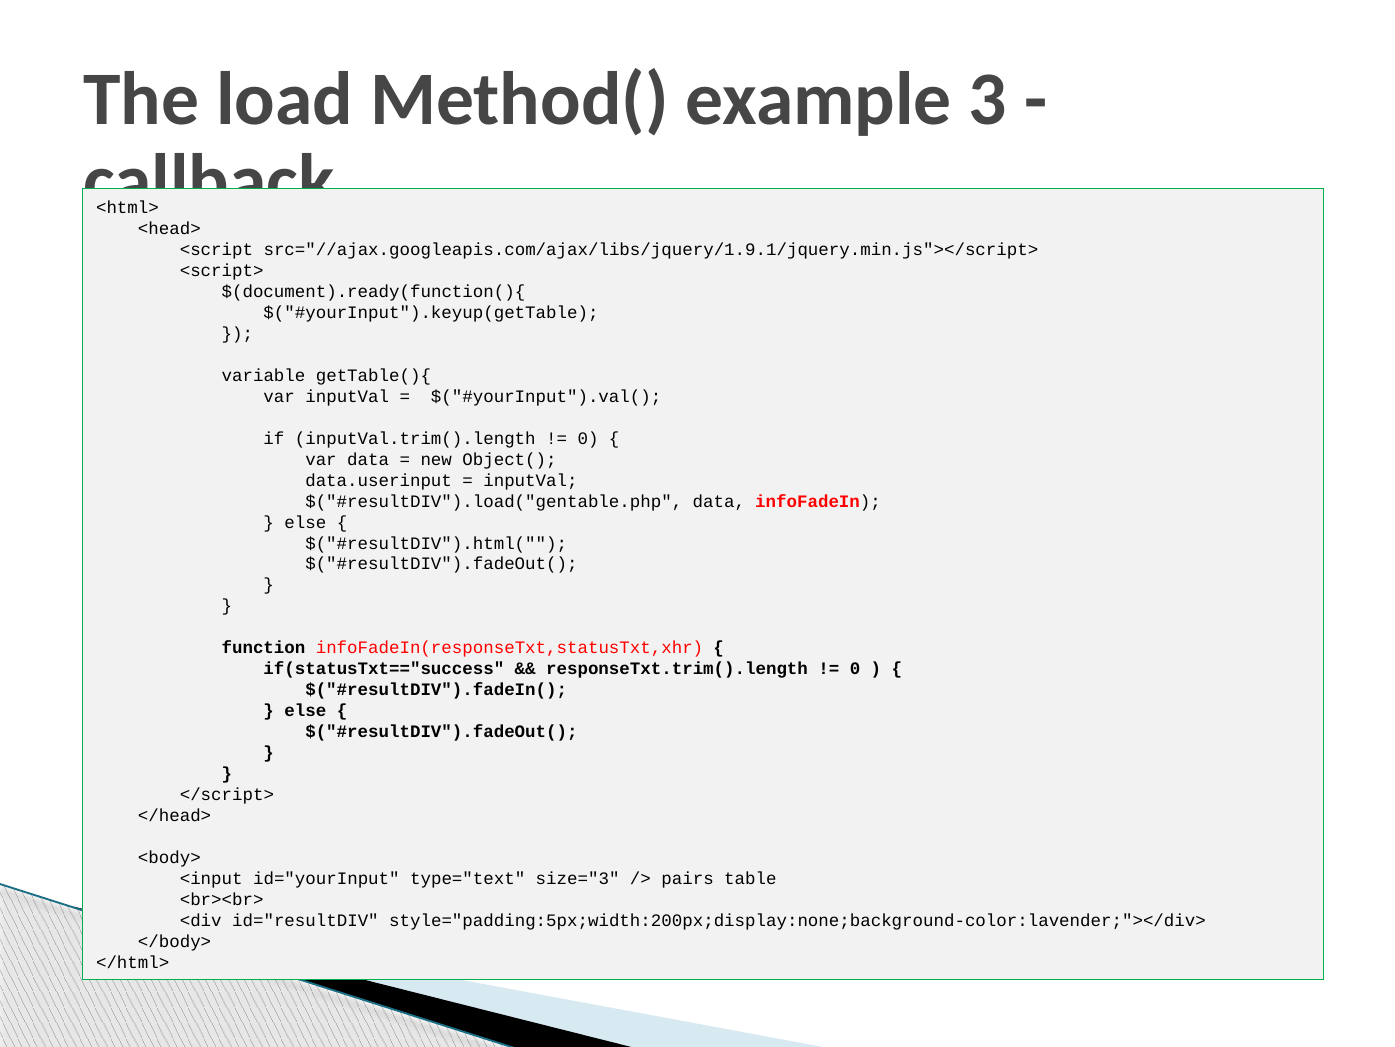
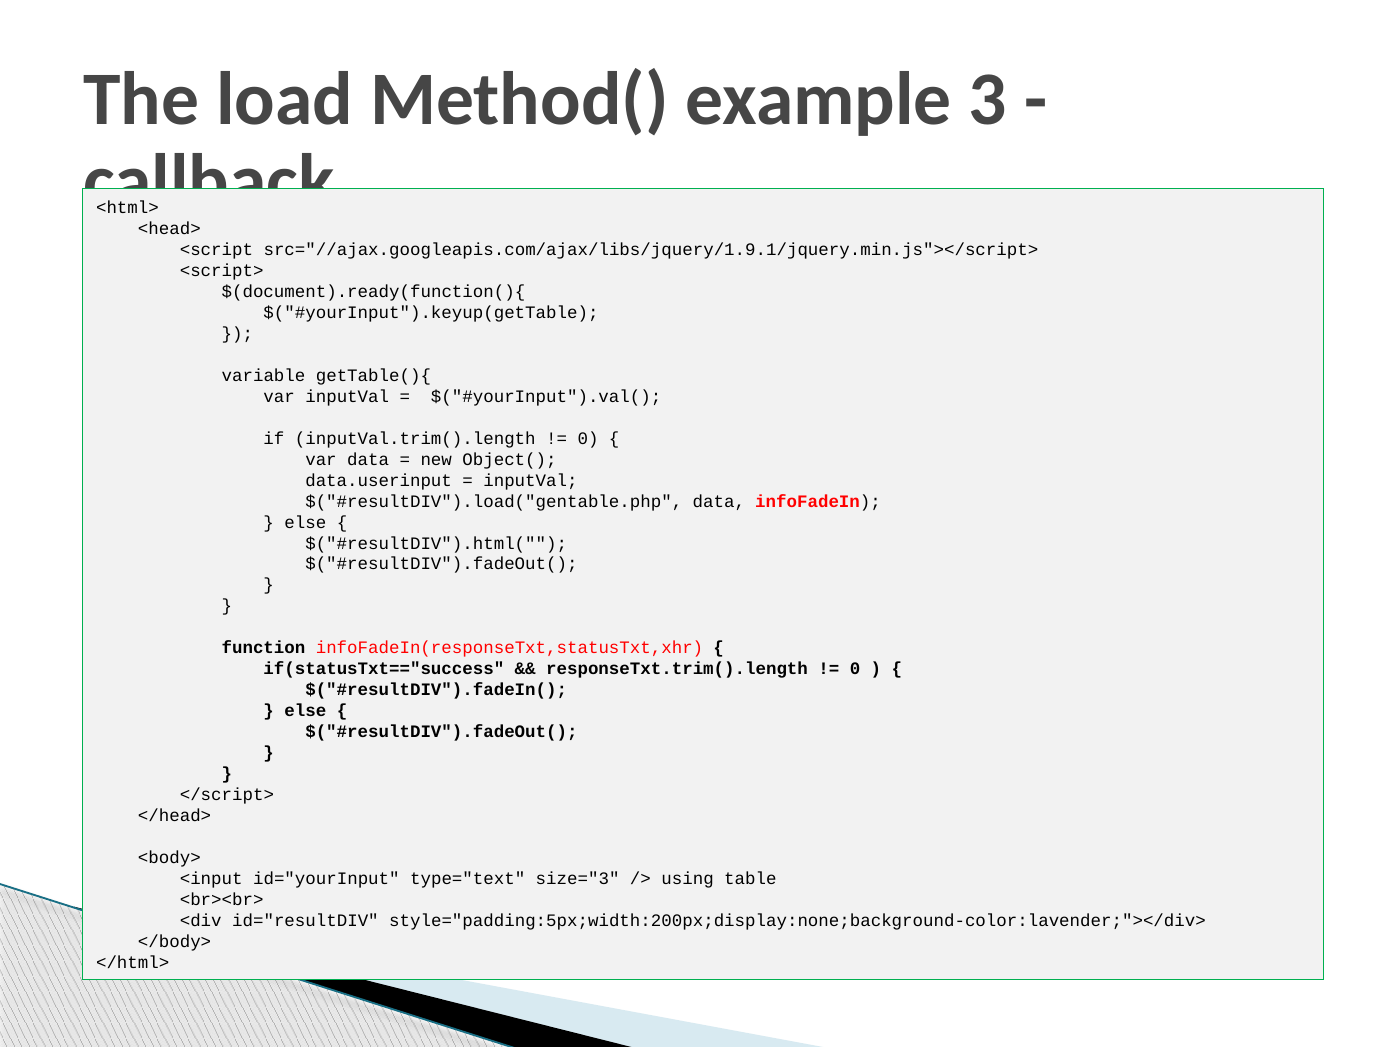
pairs: pairs -> using
